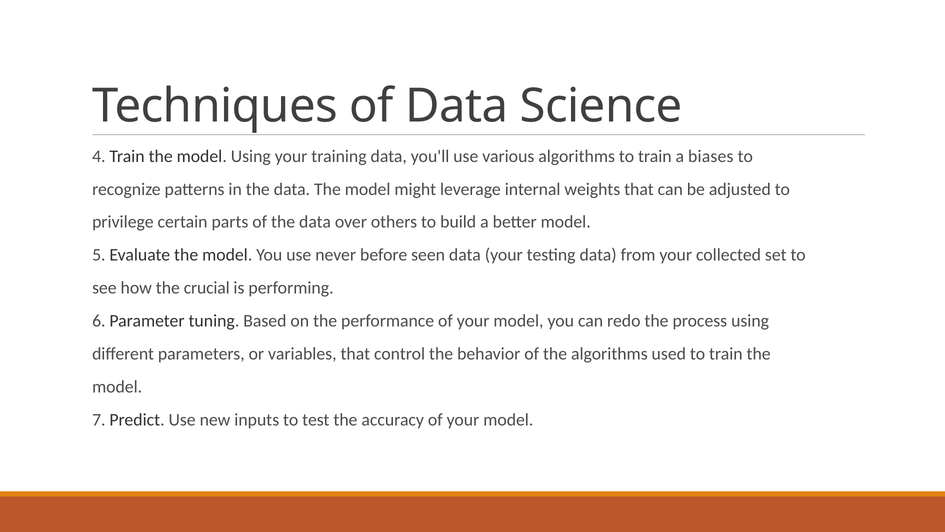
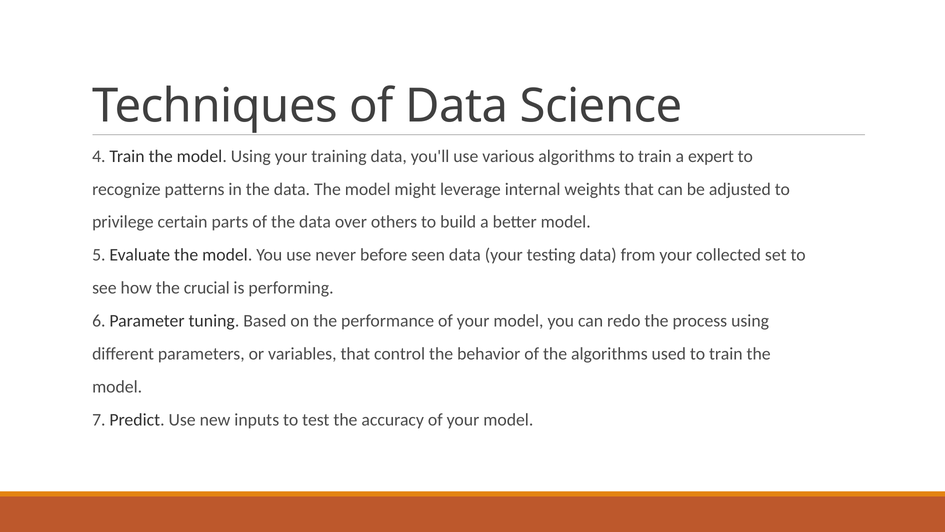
biases: biases -> expert
